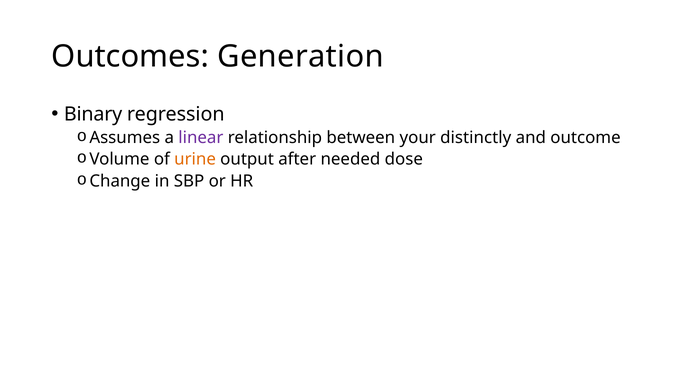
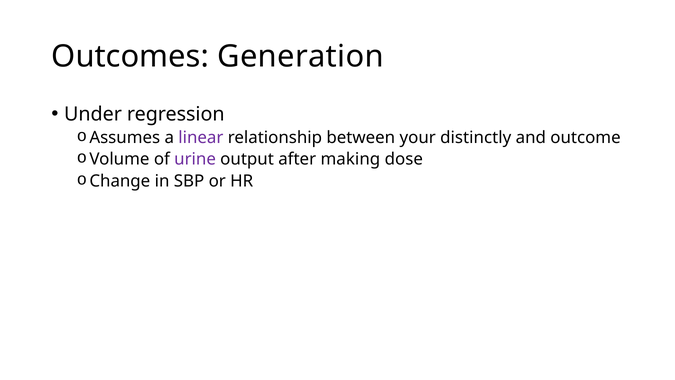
Binary: Binary -> Under
urine colour: orange -> purple
needed: needed -> making
